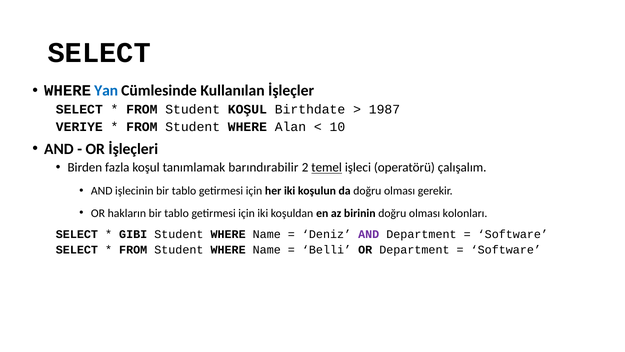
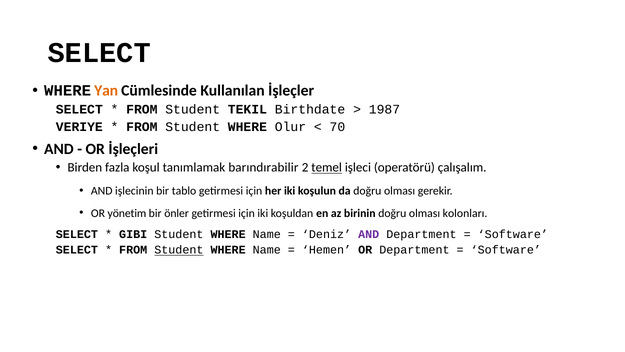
Yan colour: blue -> orange
Student KOŞUL: KOŞUL -> TEKIL
Alan: Alan -> Olur
10: 10 -> 70
hakların: hakların -> yönetim
tablo at (177, 213): tablo -> önler
Student at (179, 250) underline: none -> present
Belli: Belli -> Hemen
